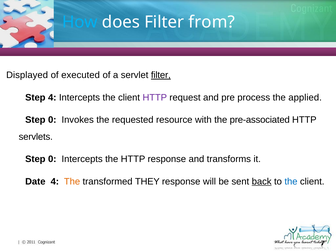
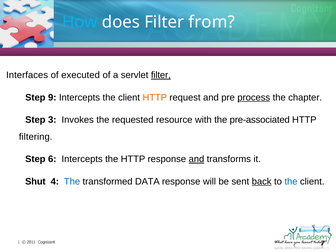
Displayed: Displayed -> Interfaces
Step 4: 4 -> 9
HTTP at (155, 97) colour: purple -> orange
process underline: none -> present
applied: applied -> chapter
0 at (52, 120): 0 -> 3
servlets: servlets -> filtering
0 at (52, 159): 0 -> 6
and at (196, 159) underline: none -> present
Date: Date -> Shut
The at (72, 181) colour: orange -> blue
THEY: THEY -> DATA
